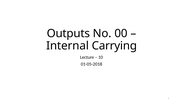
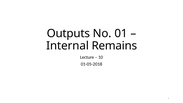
00: 00 -> 01
Carrying: Carrying -> Remains
